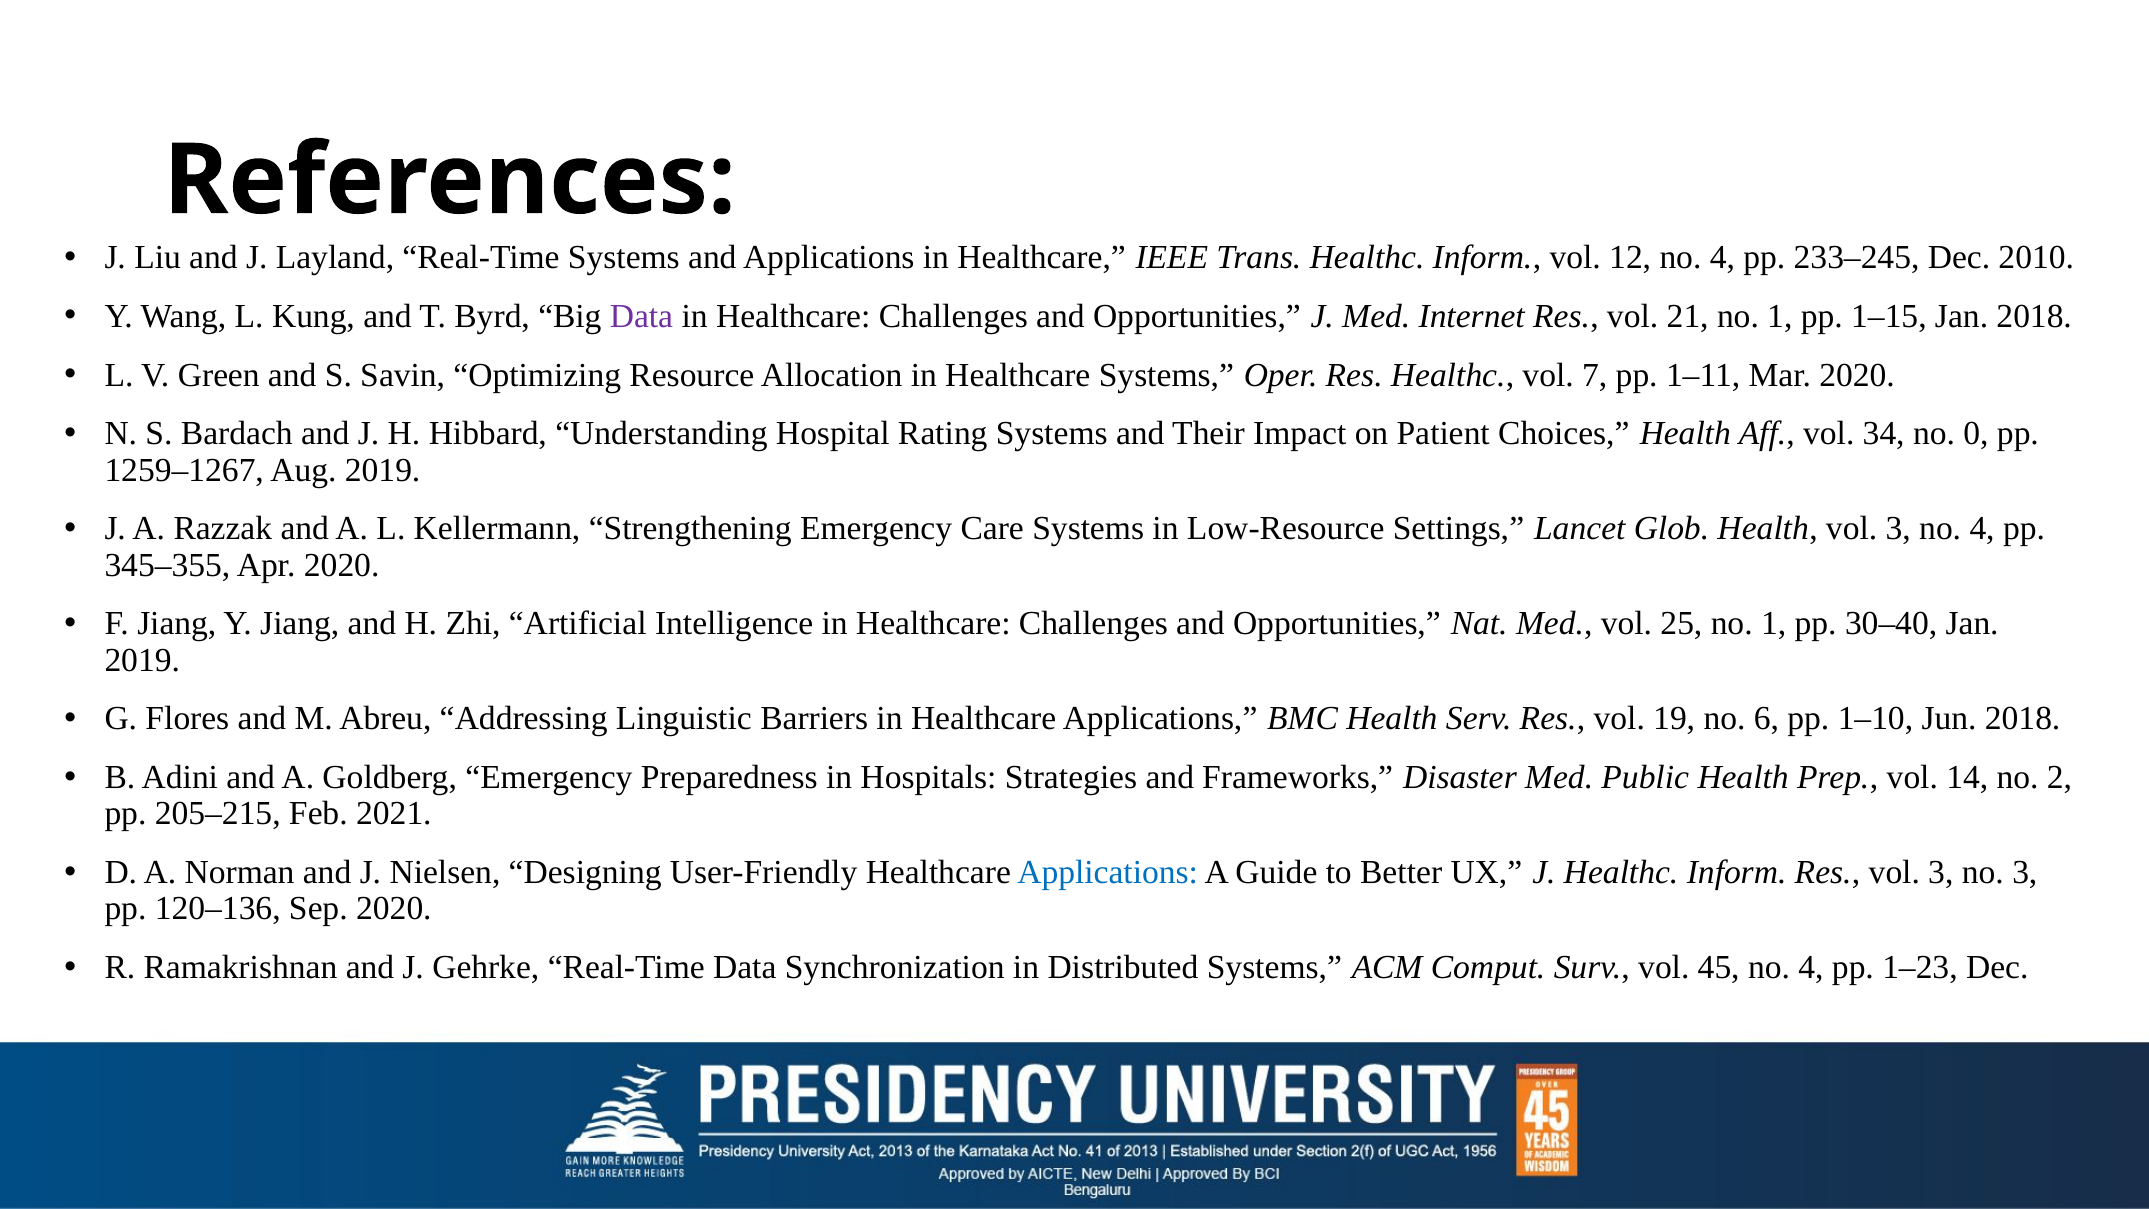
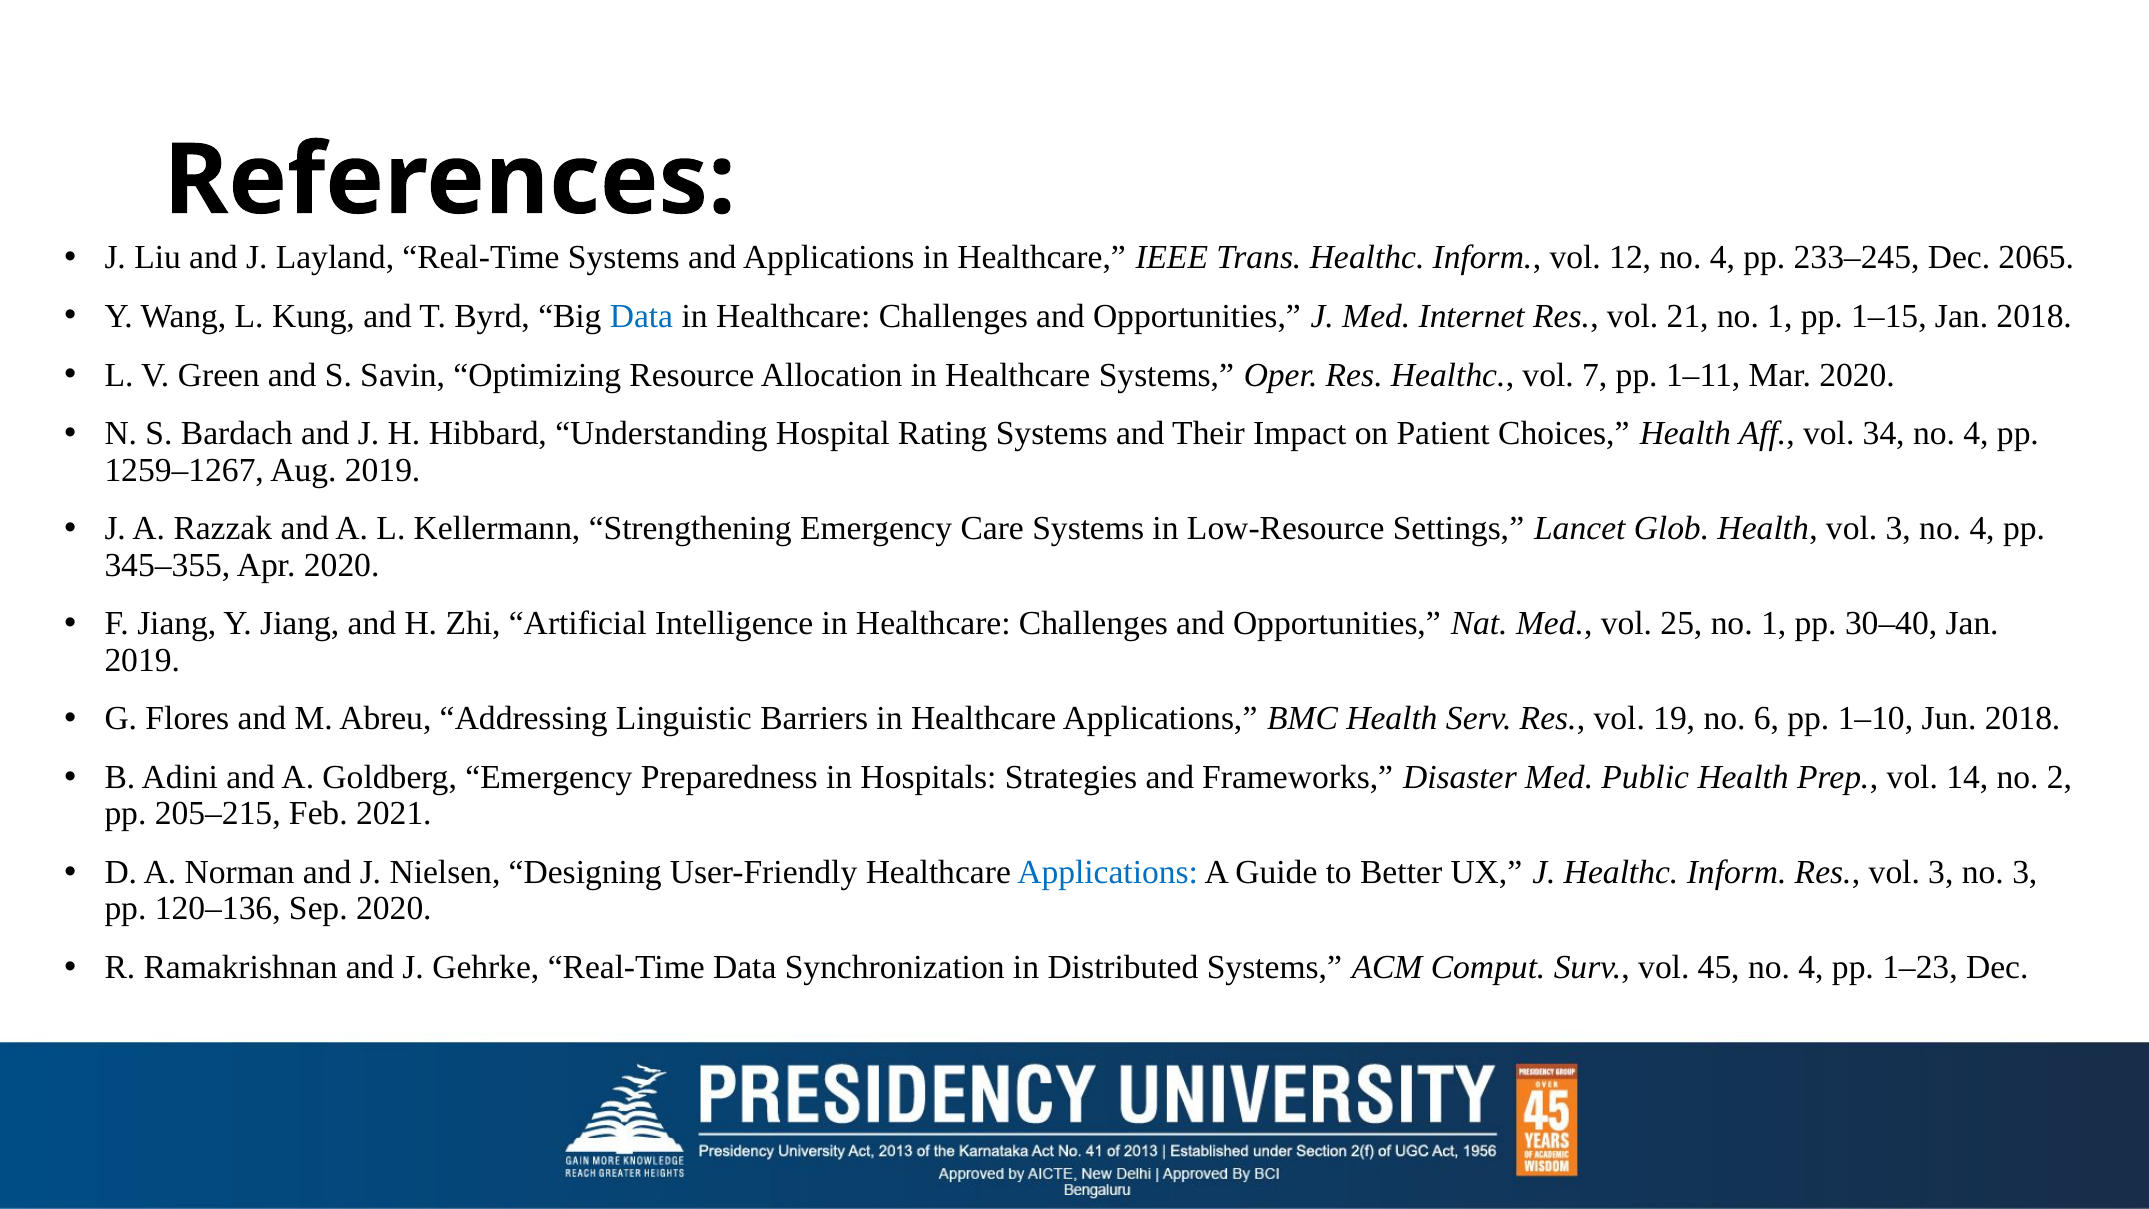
2010: 2010 -> 2065
Data at (641, 316) colour: purple -> blue
34 no 0: 0 -> 4
